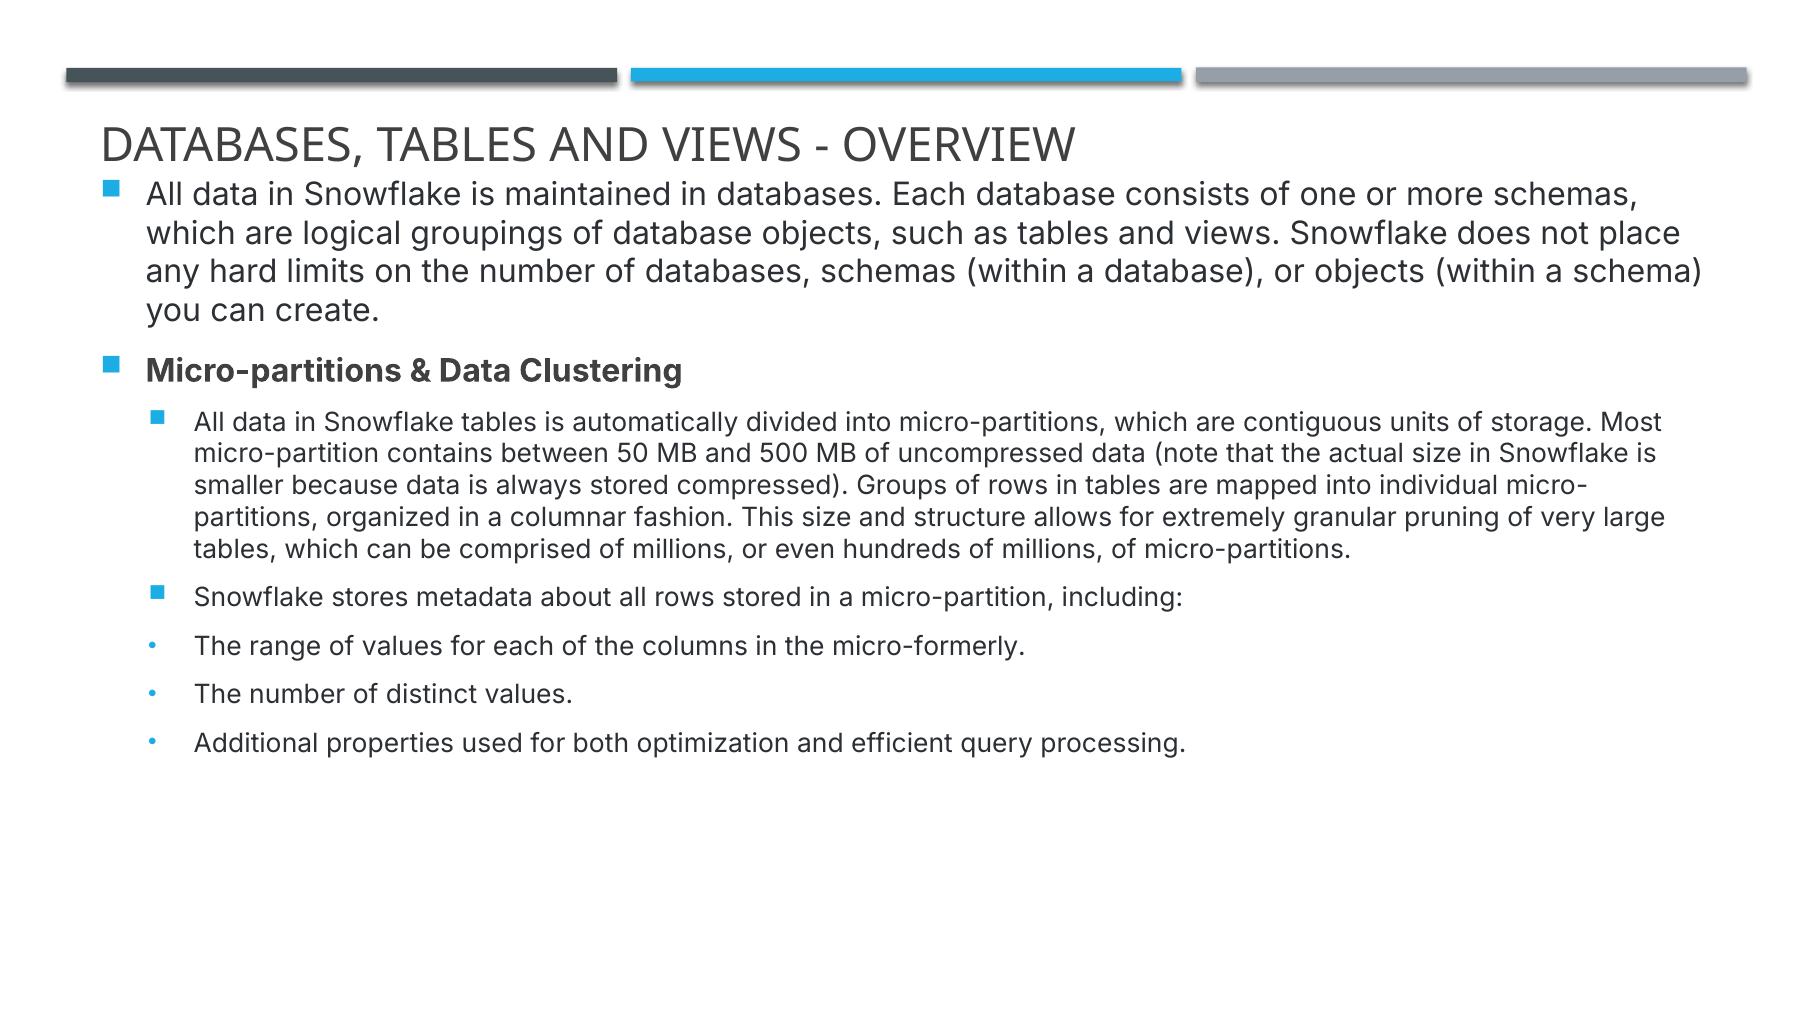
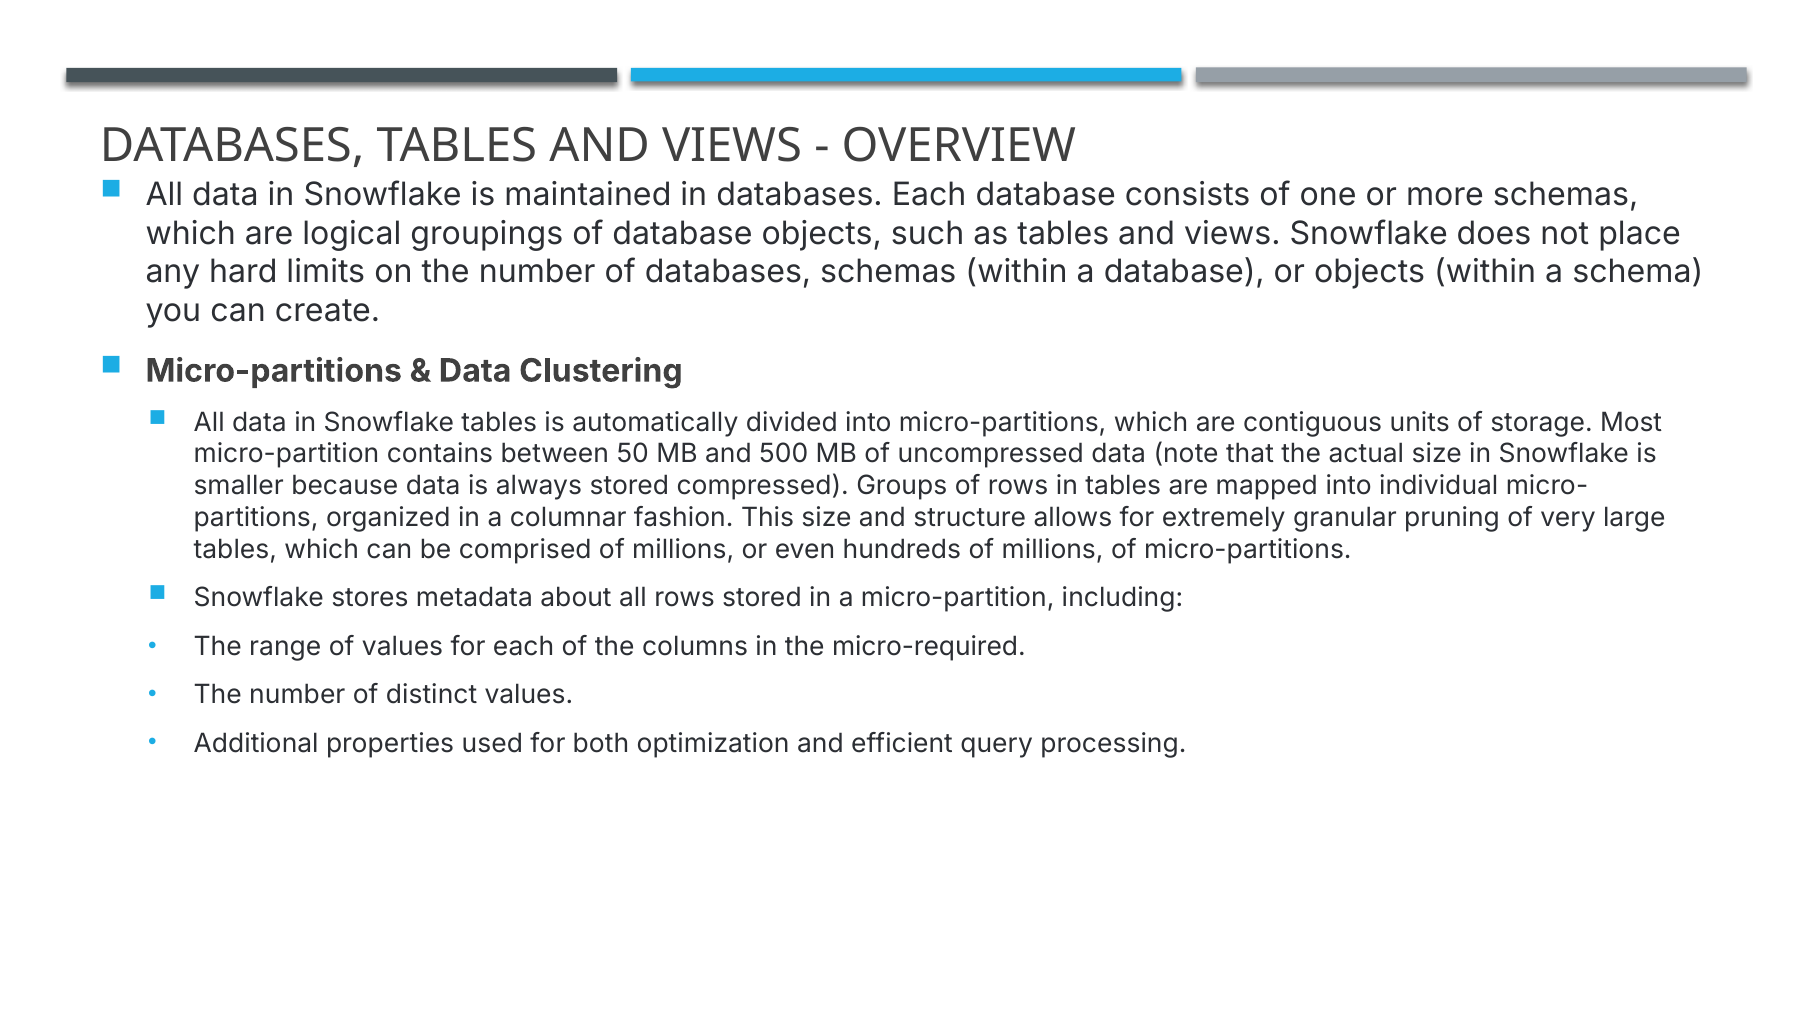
micro-formerly: micro-formerly -> micro-required
